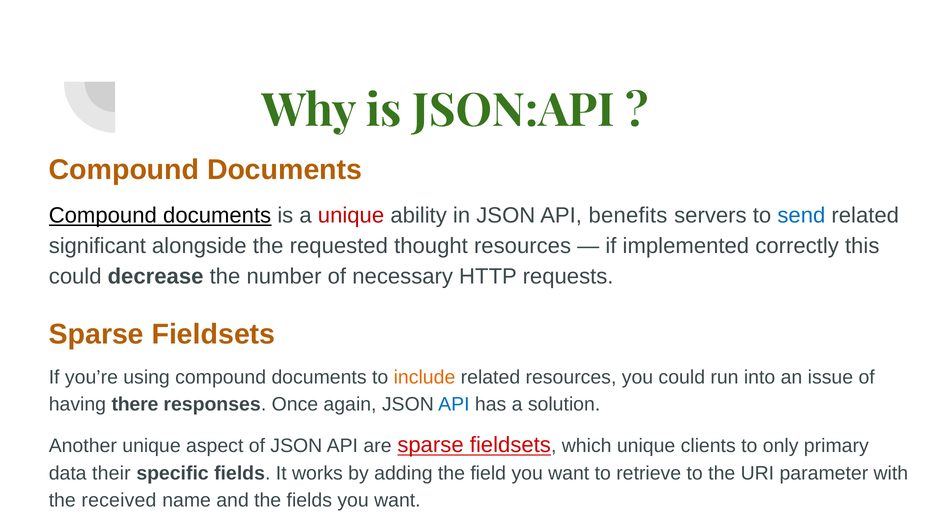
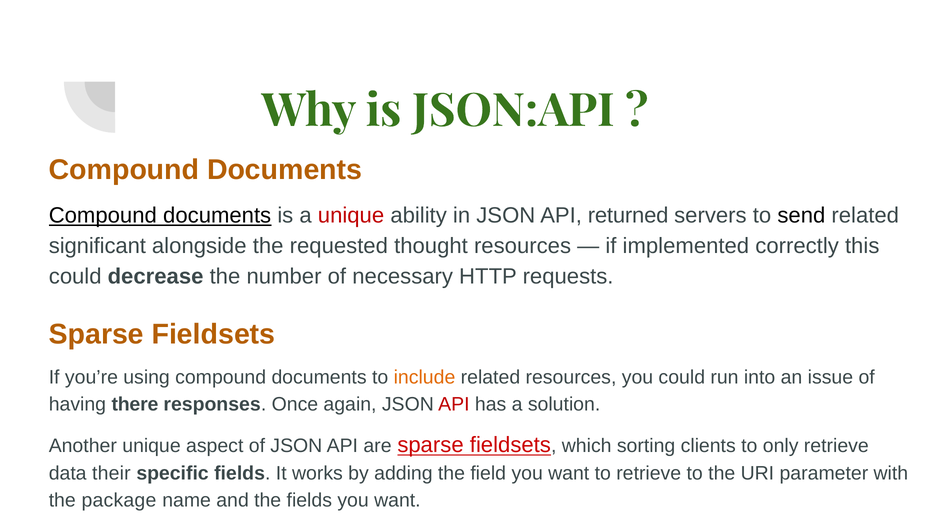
benefits: benefits -> returned
send colour: blue -> black
API at (454, 404) colour: blue -> red
which unique: unique -> sorting
only primary: primary -> retrieve
received: received -> package
